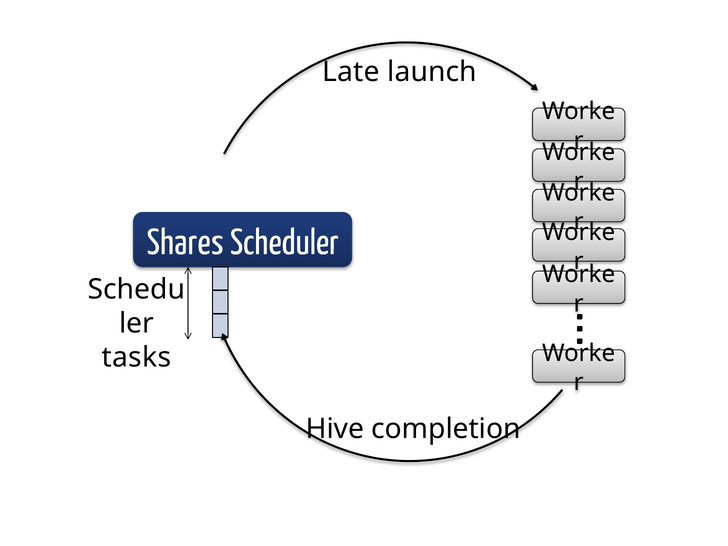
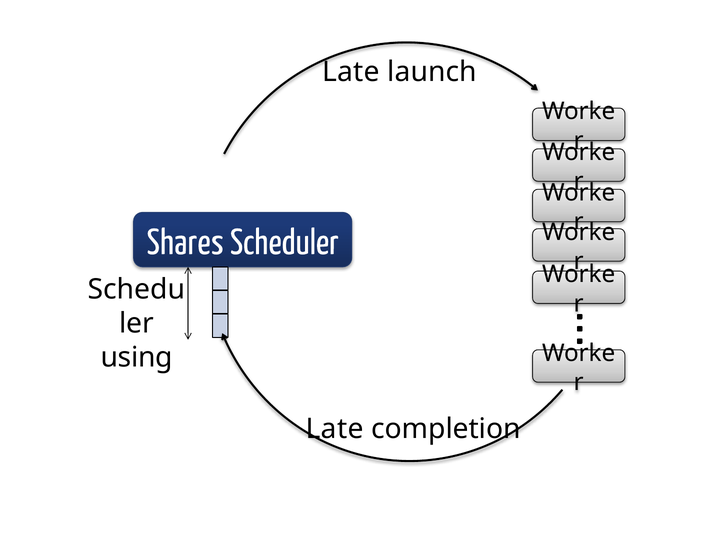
tasks: tasks -> using
Hive at (335, 429): Hive -> Late
